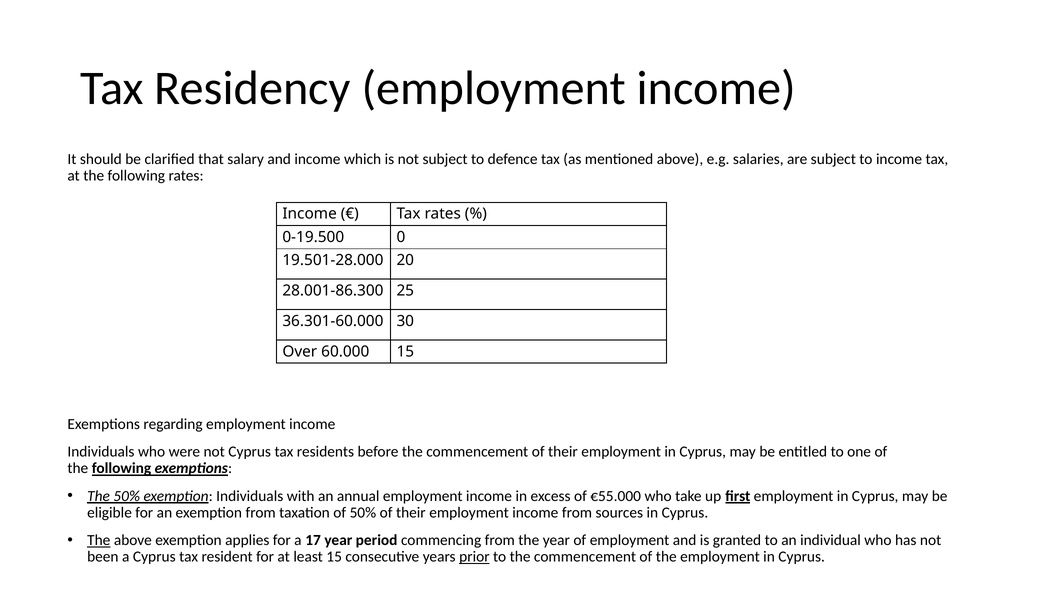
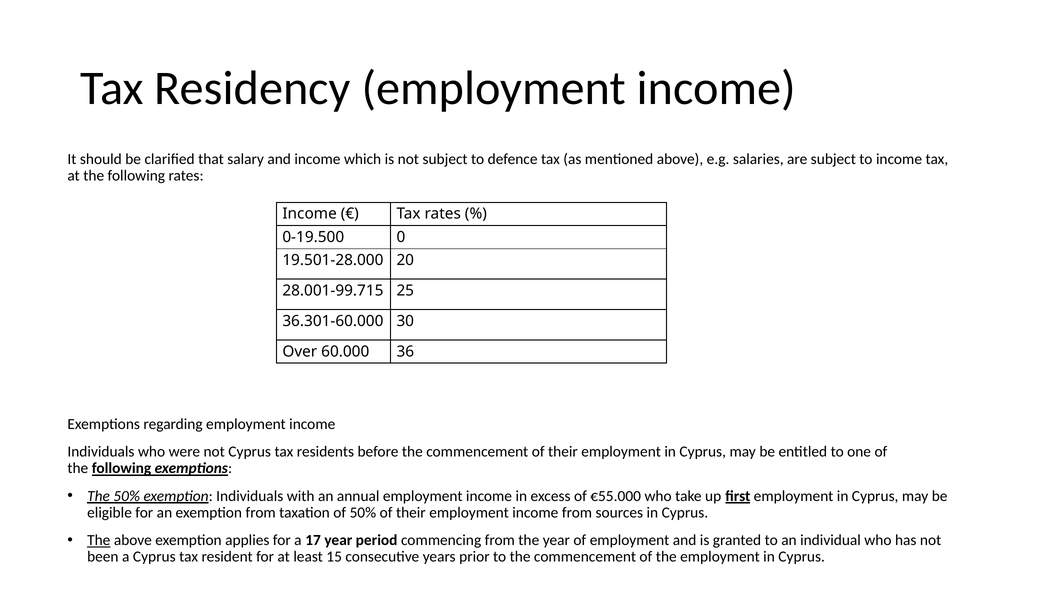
28.001-86.300: 28.001-86.300 -> 28.001-99.715
60.000 15: 15 -> 36
prior underline: present -> none
